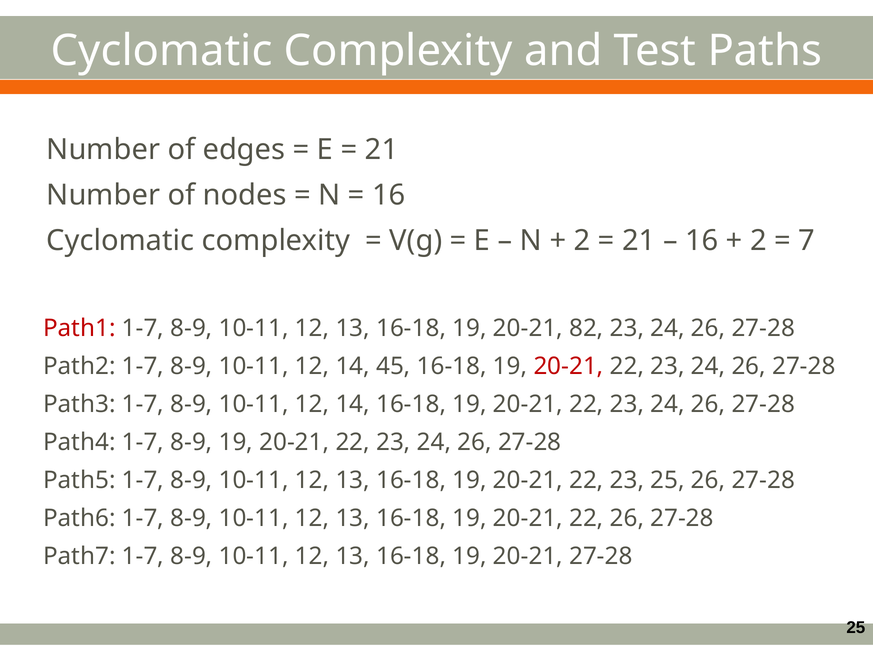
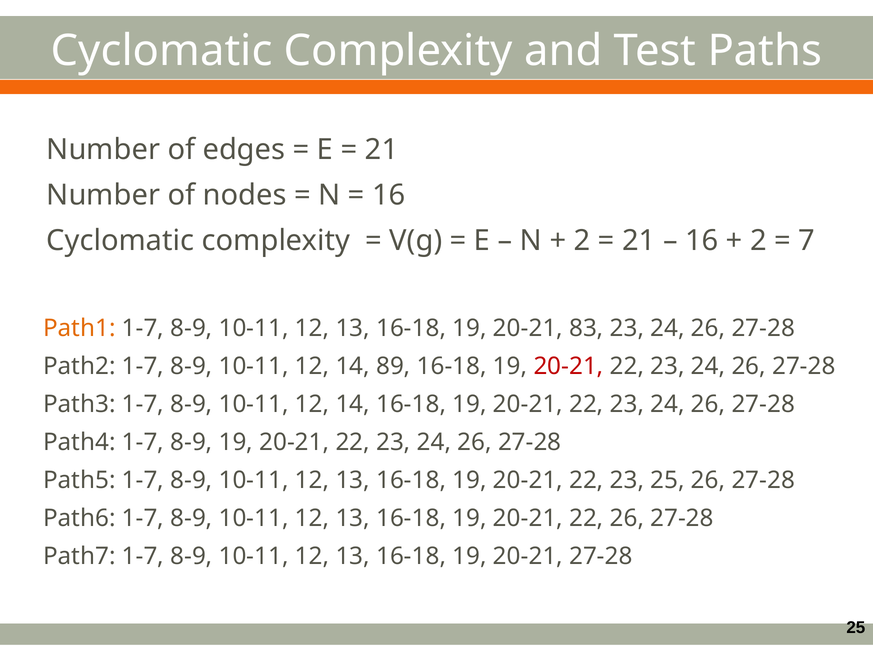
Path1 colour: red -> orange
82: 82 -> 83
45: 45 -> 89
